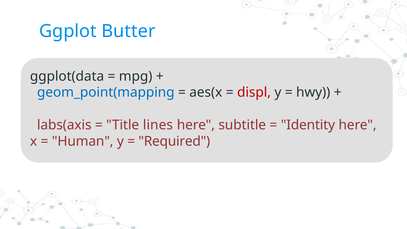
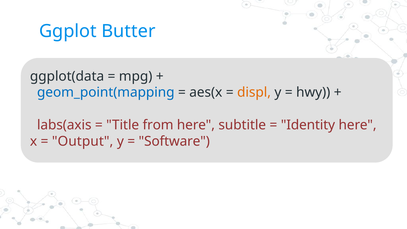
displ colour: red -> orange
lines: lines -> from
Human: Human -> Output
Required: Required -> Software
